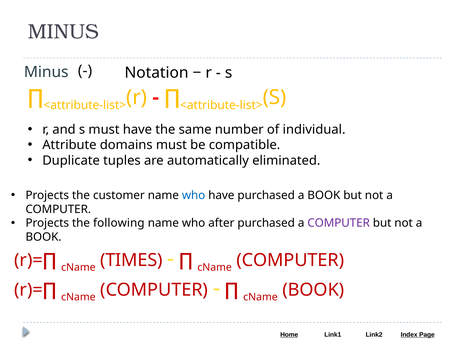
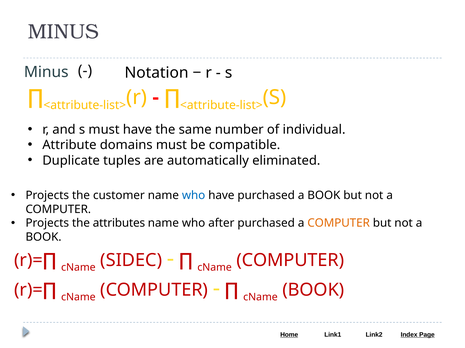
following: following -> attributes
COMPUTER at (339, 224) colour: purple -> orange
TIMES: TIMES -> SIDEC
